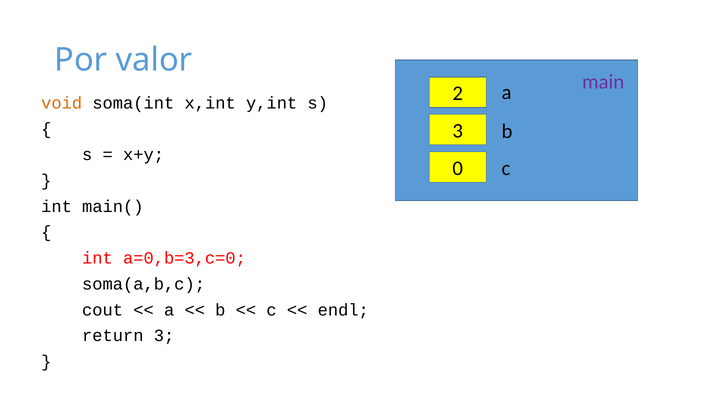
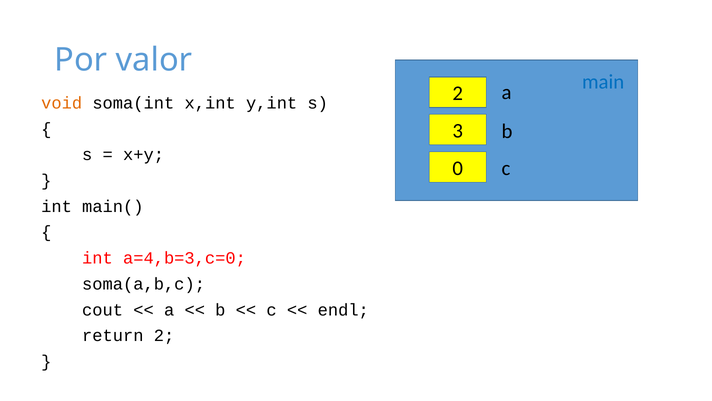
main colour: purple -> blue
a=0,b=3,c=0: a=0,b=3,c=0 -> a=4,b=3,c=0
return 3: 3 -> 2
